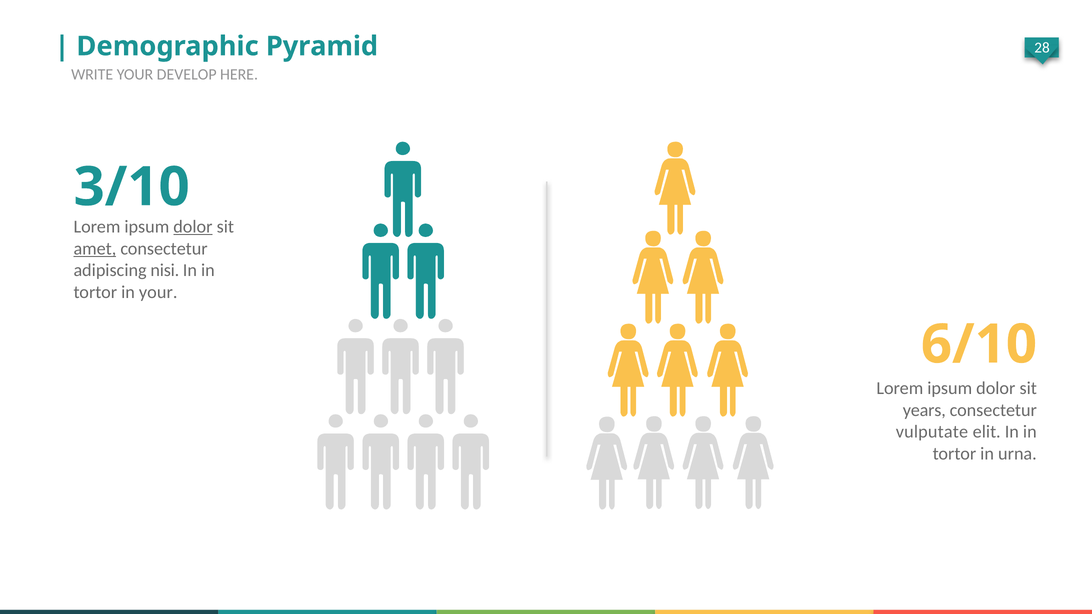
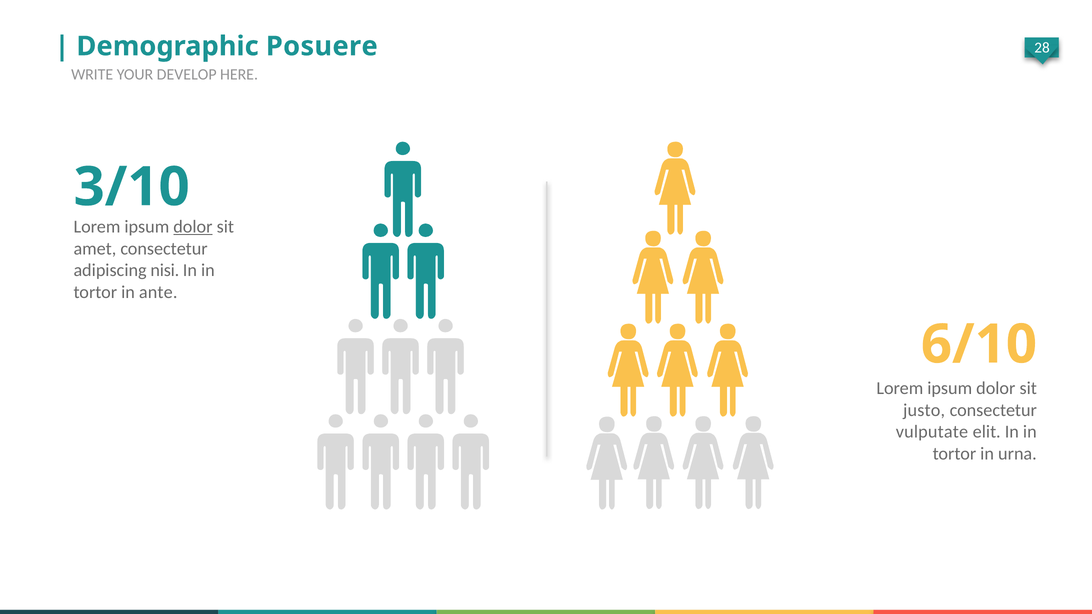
Pyramid: Pyramid -> Posuere
amet underline: present -> none
in your: your -> ante
years: years -> justo
